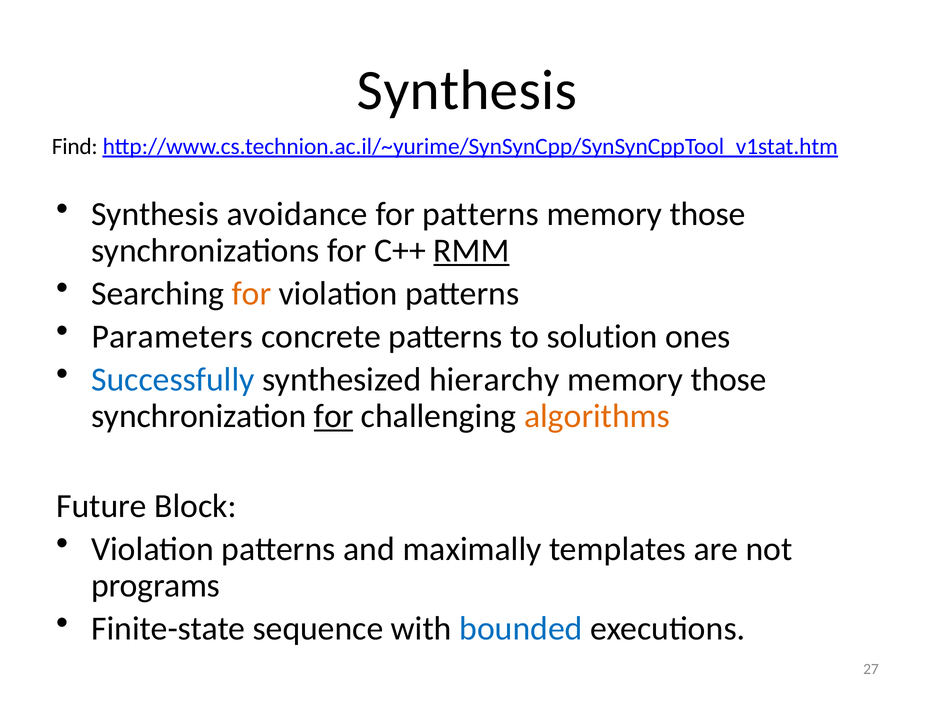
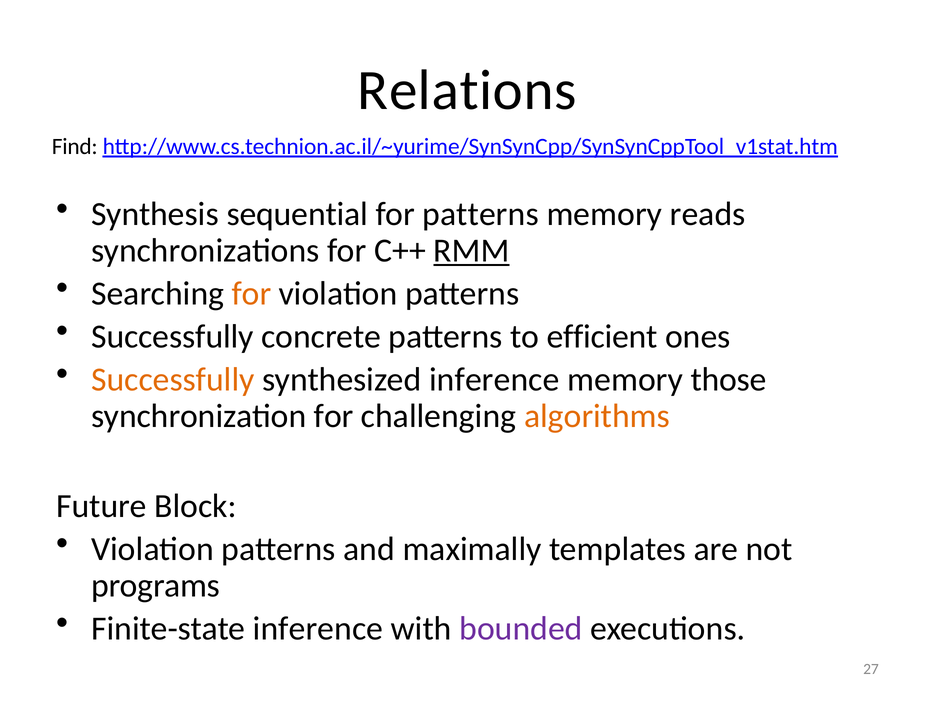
Synthesis at (467, 91): Synthesis -> Relations
avoidance: avoidance -> sequential
those at (708, 214): those -> reads
Parameters at (172, 337): Parameters -> Successfully
solution: solution -> efficient
Successfully at (173, 380) colour: blue -> orange
synthesized hierarchy: hierarchy -> inference
for at (334, 416) underline: present -> none
Finite-state sequence: sequence -> inference
bounded colour: blue -> purple
